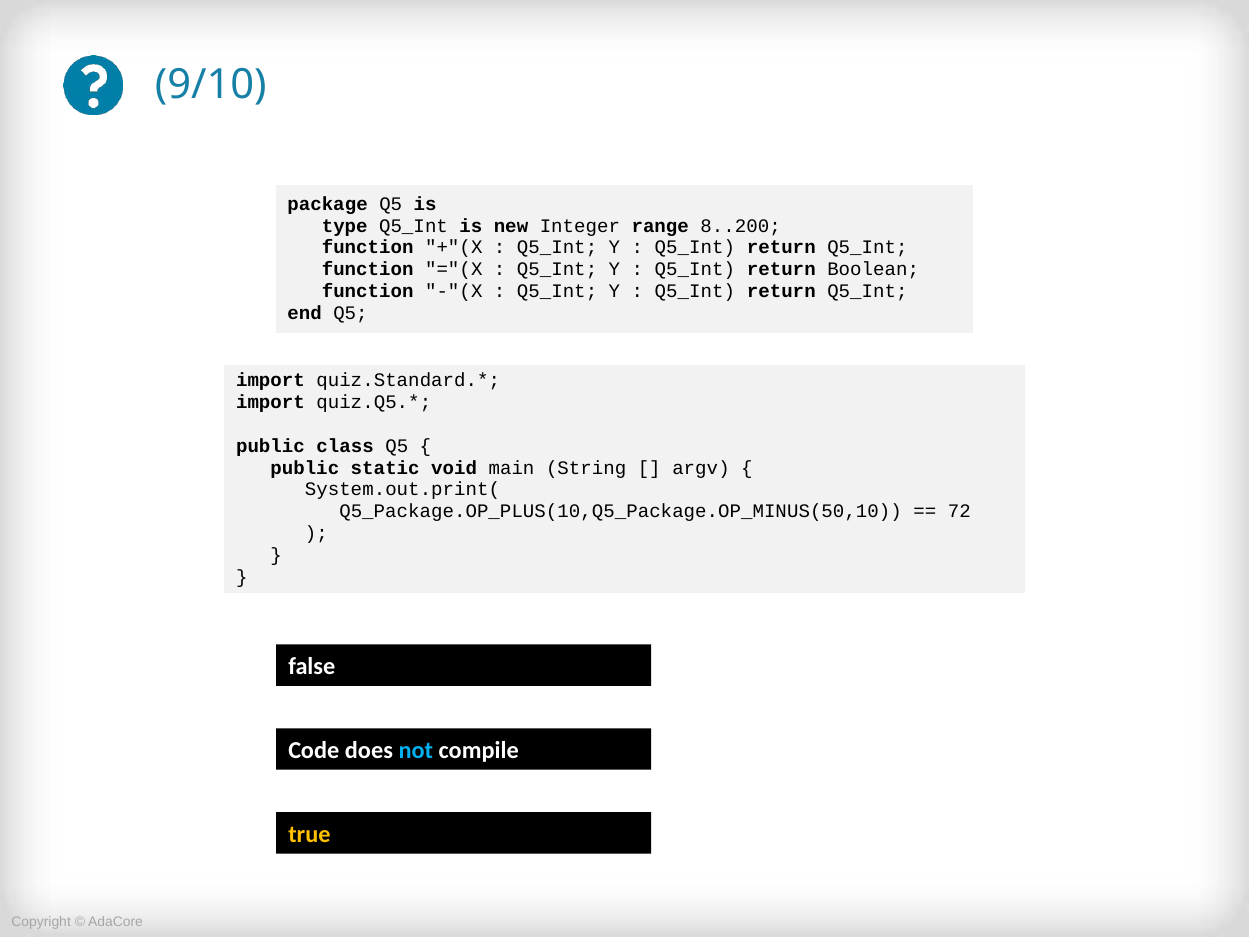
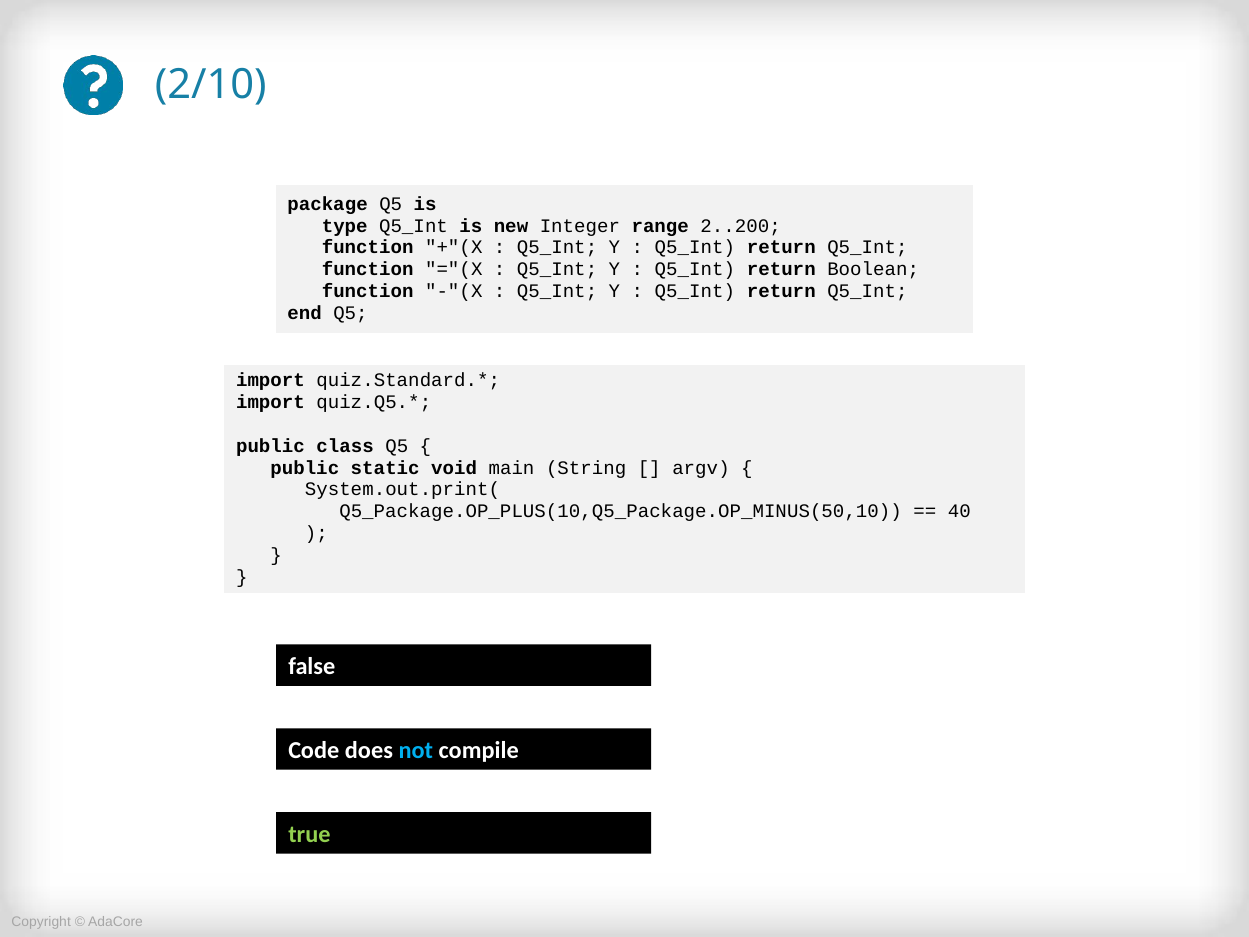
9/10: 9/10 -> 2/10
8..200: 8..200 -> 2..200
72: 72 -> 40
true colour: yellow -> light green
